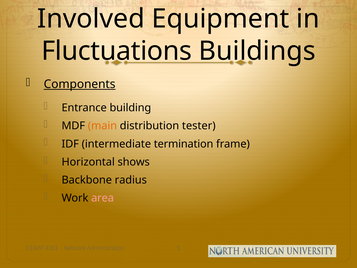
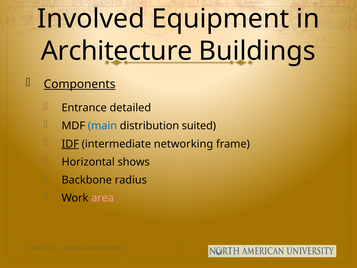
Fluctuations: Fluctuations -> Architecture
building: building -> detailed
main colour: orange -> blue
tester: tester -> suited
IDF underline: none -> present
termination: termination -> networking
